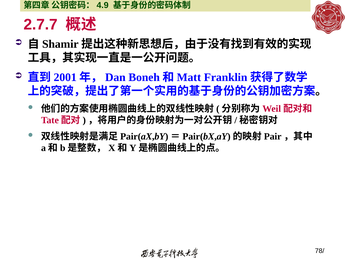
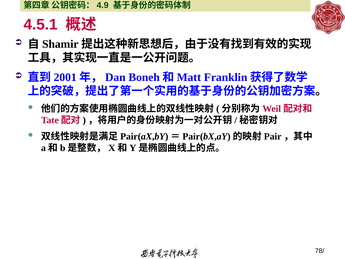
2.7.7: 2.7.7 -> 4.5.1
